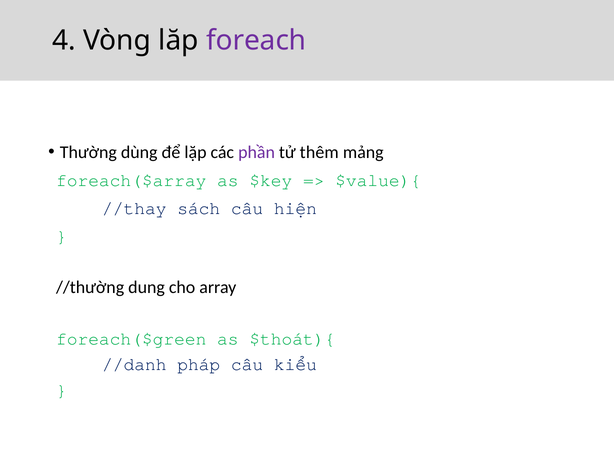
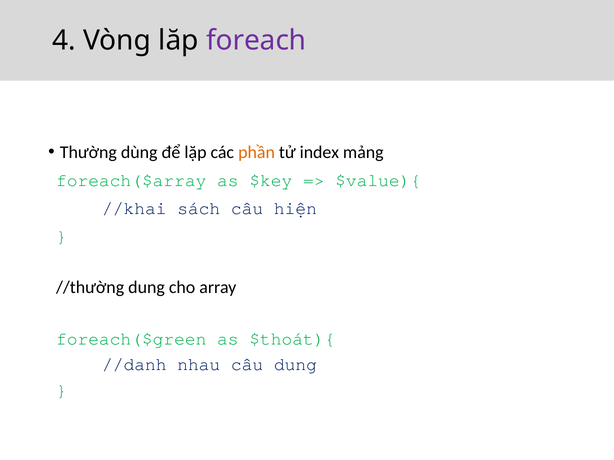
phần colour: purple -> orange
thêm: thêm -> index
//thay: //thay -> //khai
pháp: pháp -> nhau
câu kiểu: kiểu -> dung
